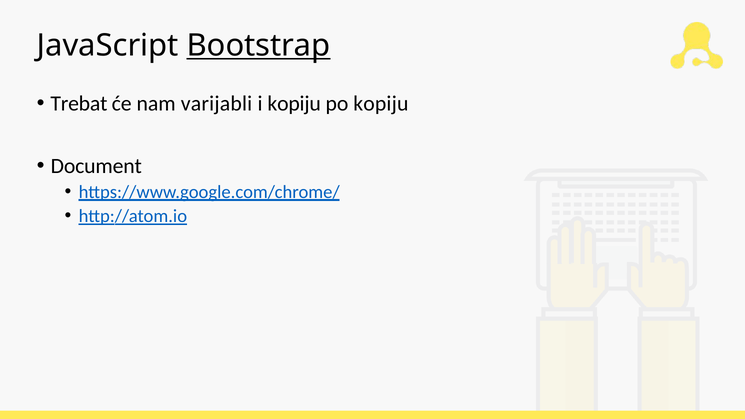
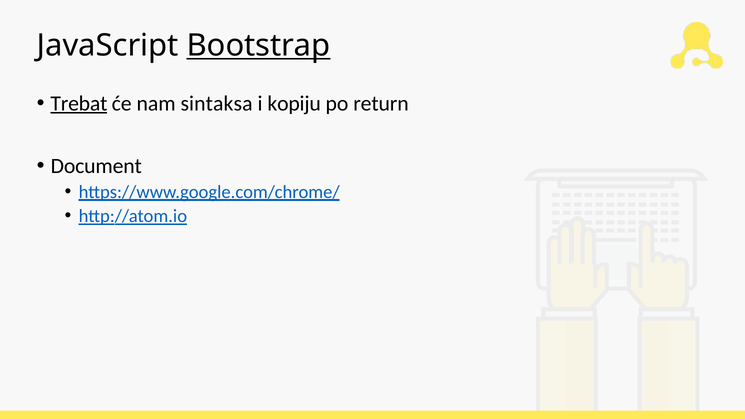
Trebat underline: none -> present
varijabli: varijabli -> sintaksa
po kopiju: kopiju -> return
